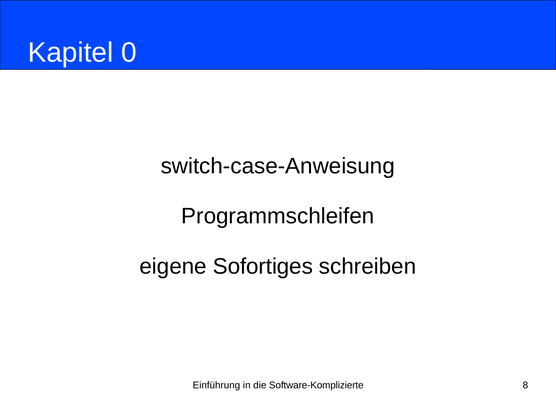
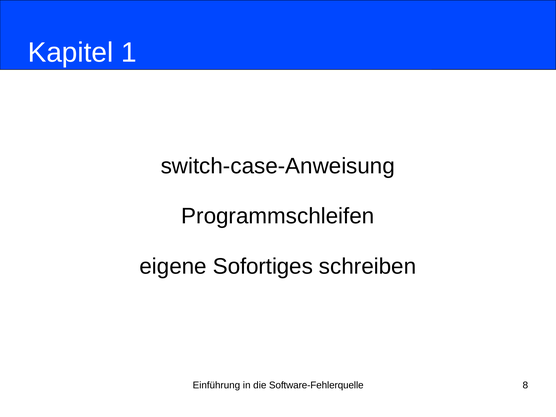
0: 0 -> 1
Software-Komplizierte: Software-Komplizierte -> Software-Fehlerquelle
